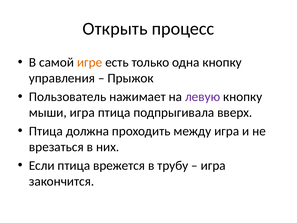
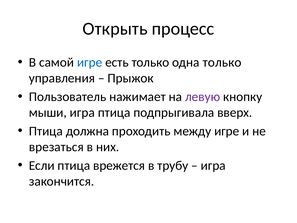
игре at (90, 62) colour: orange -> blue
одна кнопку: кнопку -> только
между игра: игра -> игре
